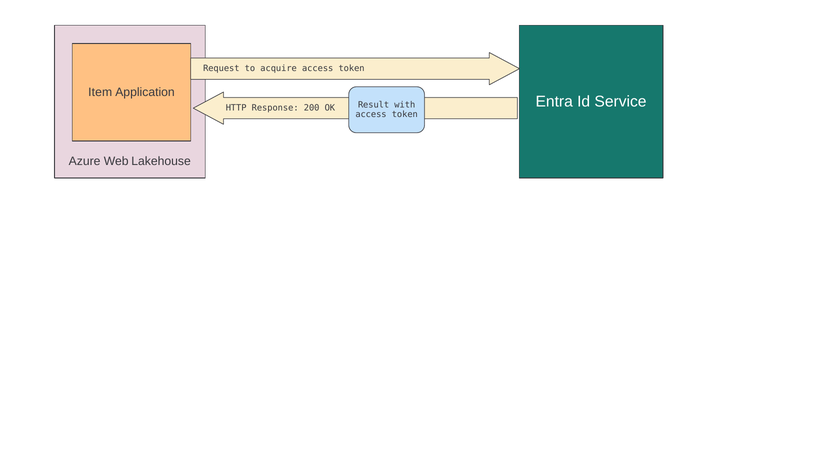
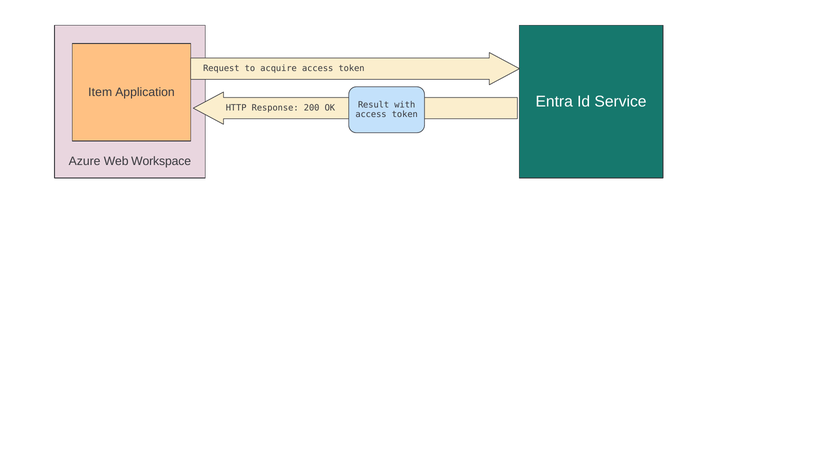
Lakehouse: Lakehouse -> Workspace
